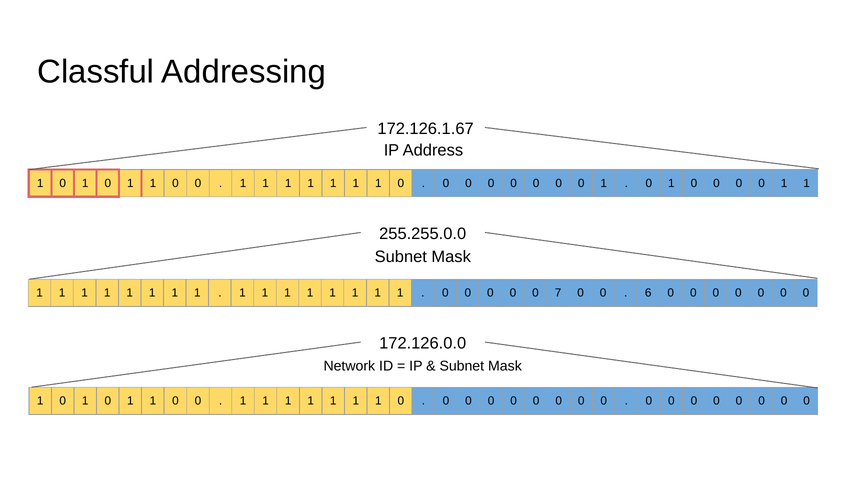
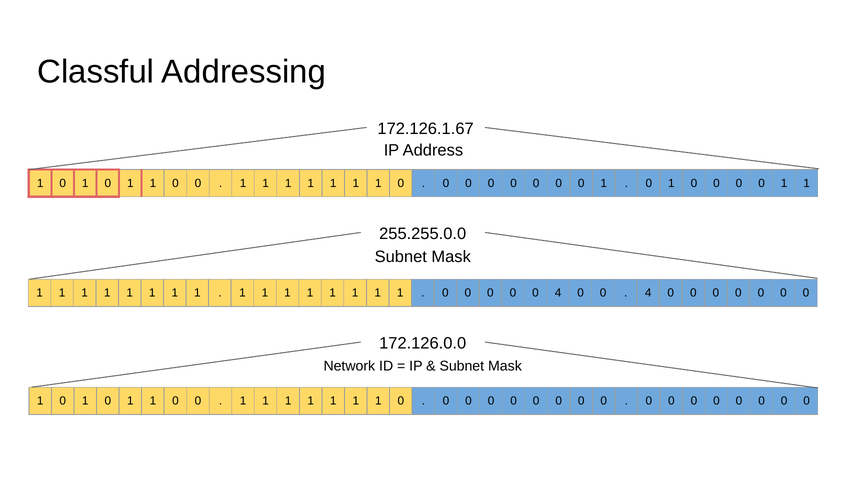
0 7: 7 -> 4
6 at (648, 293): 6 -> 4
